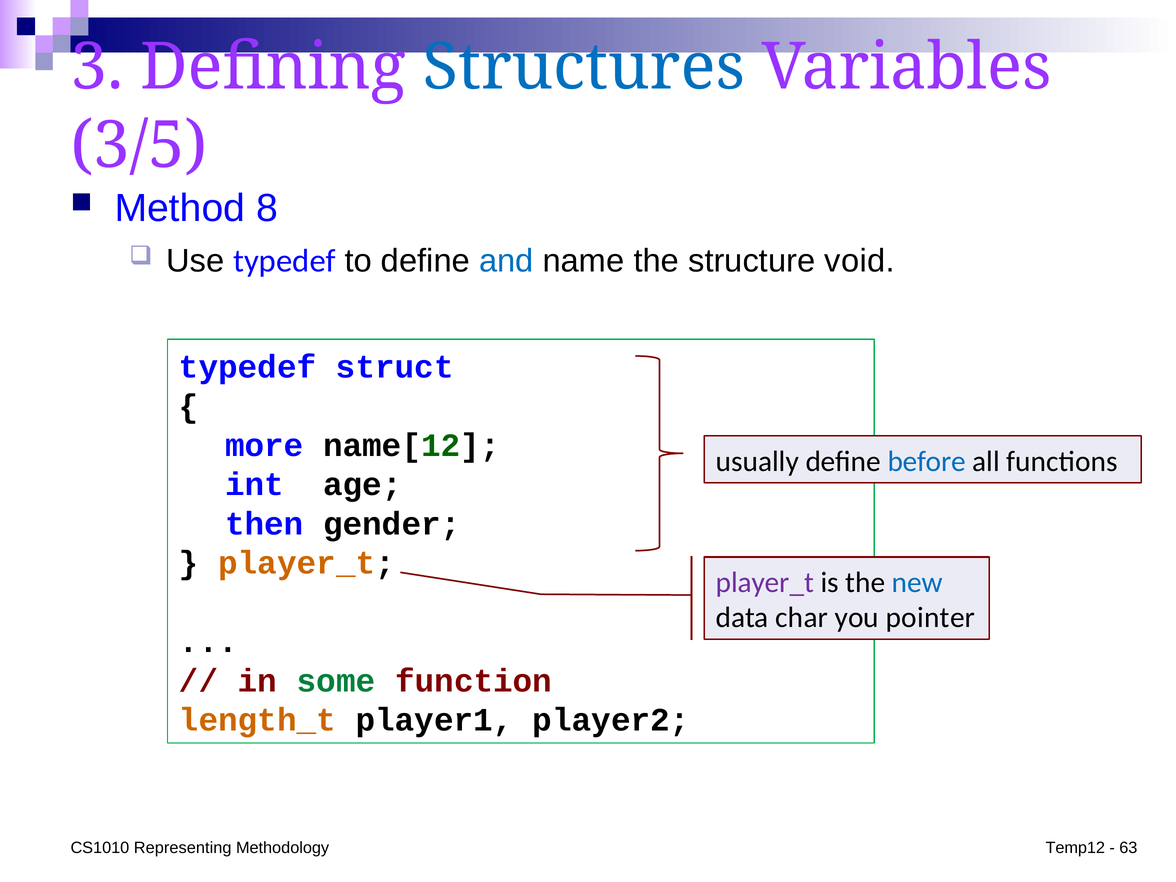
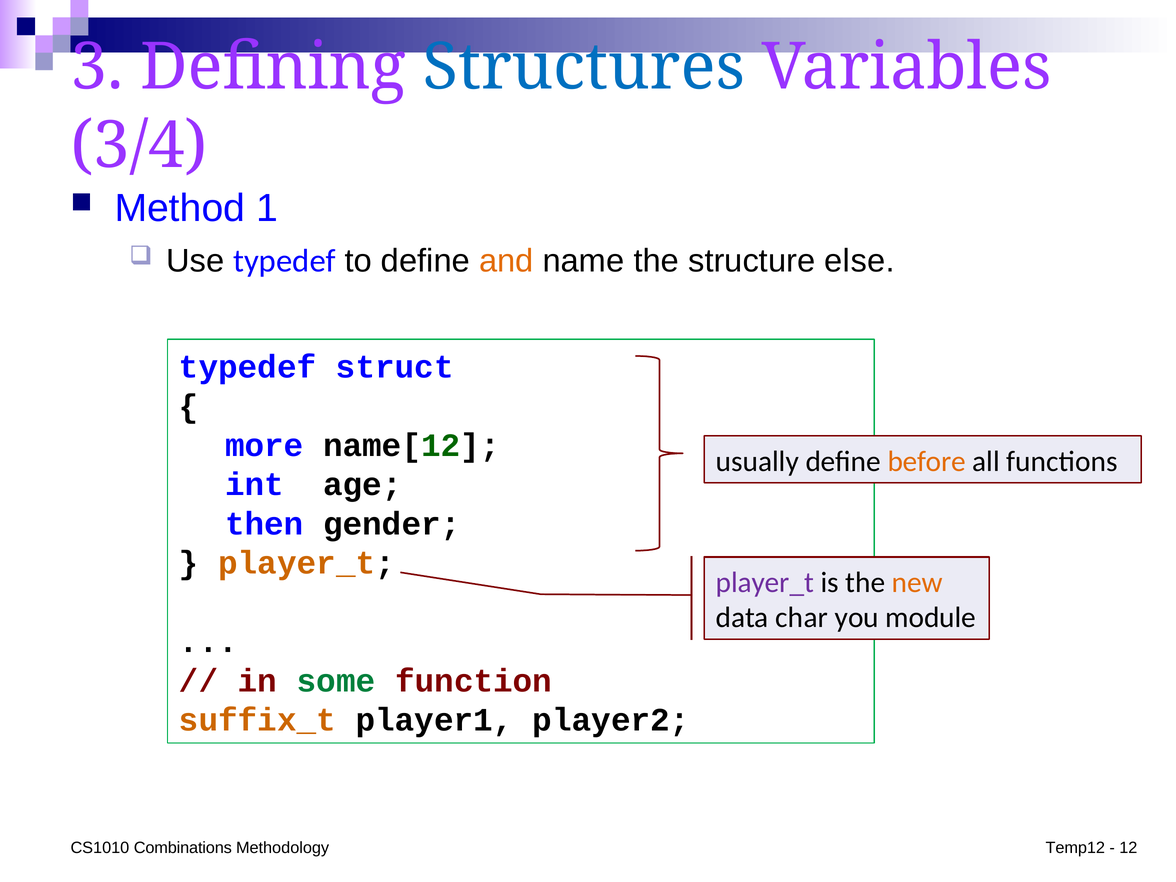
3/5: 3/5 -> 3/4
8: 8 -> 1
and colour: blue -> orange
void: void -> else
before colour: blue -> orange
new colour: blue -> orange
pointer: pointer -> module
length_t: length_t -> suffix_t
Representing: Representing -> Combinations
63: 63 -> 12
